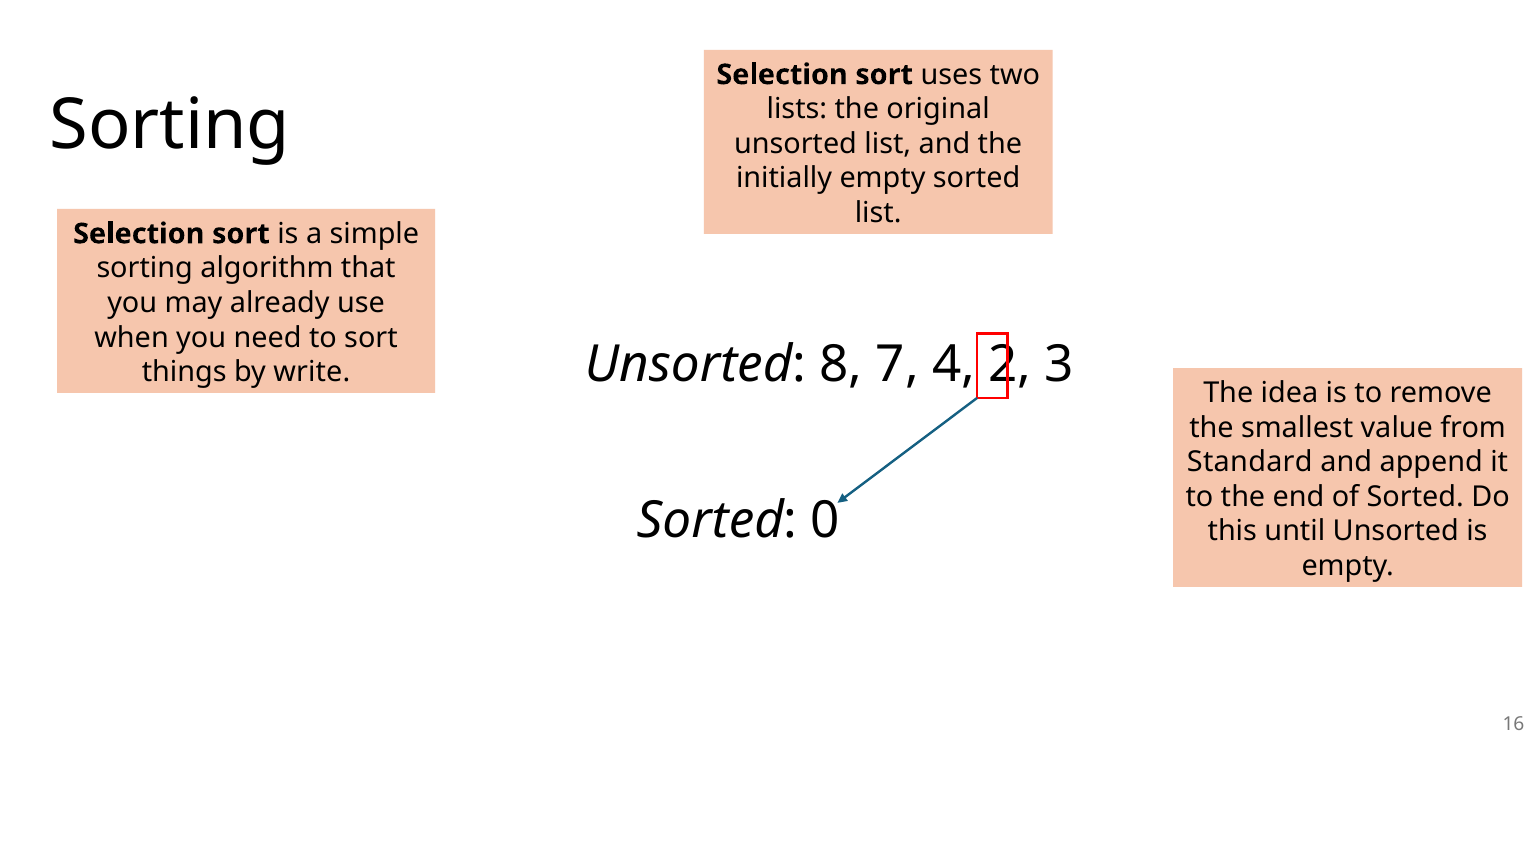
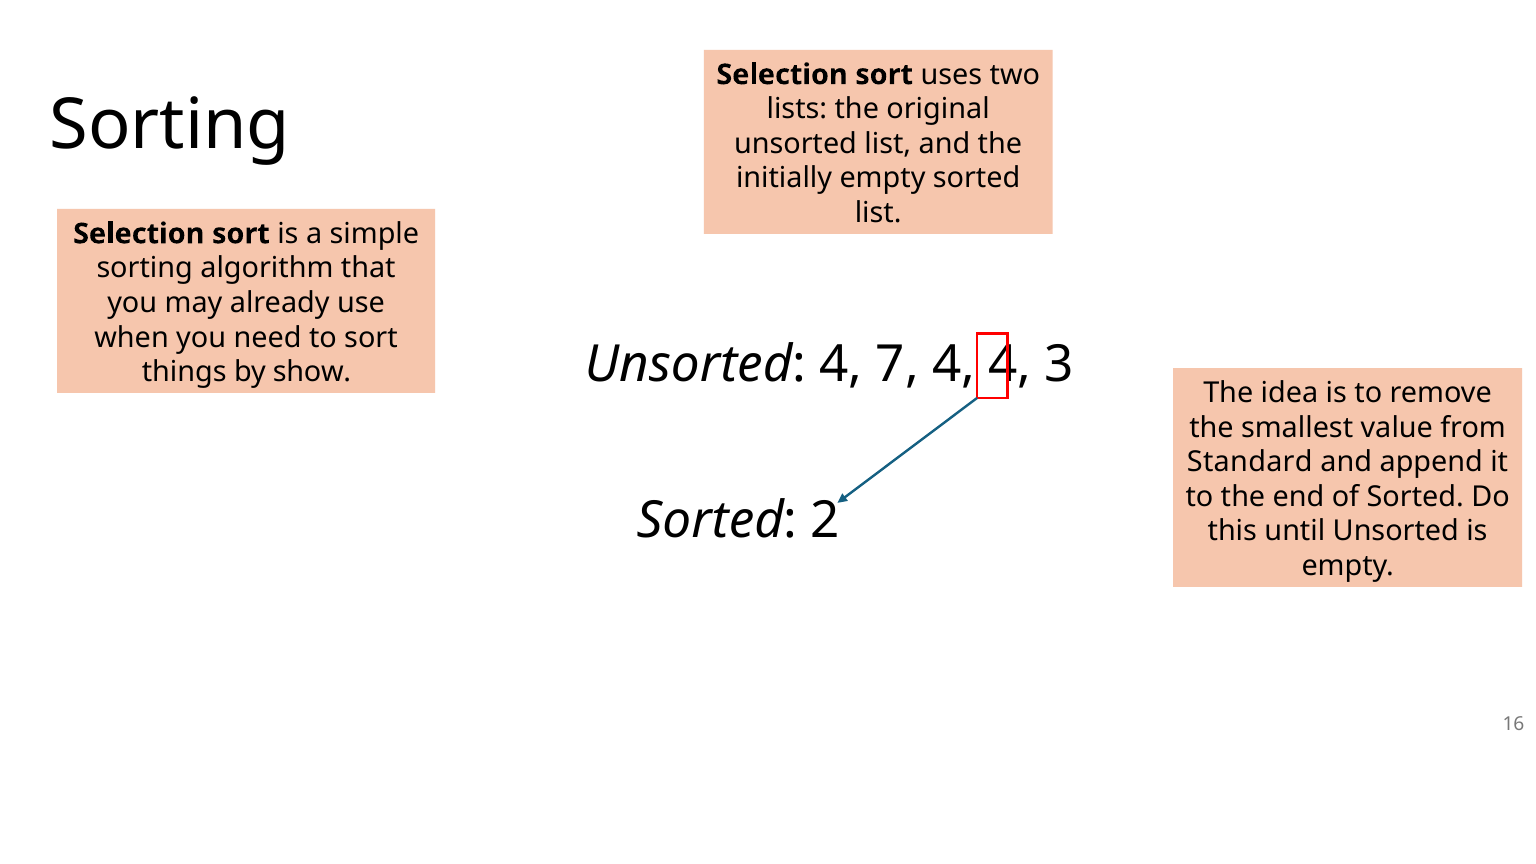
Unsorted 8: 8 -> 4
4 2: 2 -> 4
write: write -> show
0: 0 -> 2
